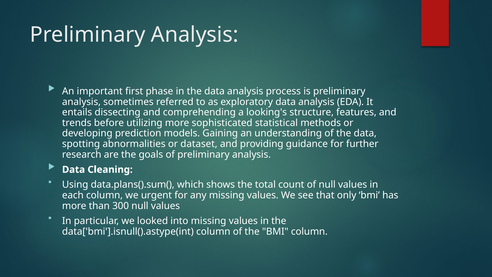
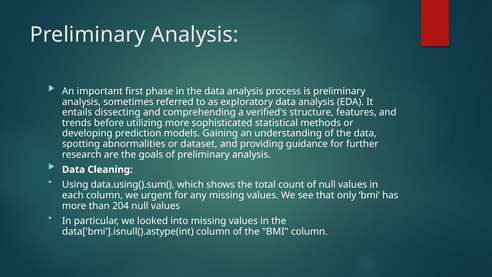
looking's: looking's -> verified's
data.plans().sum(: data.plans().sum( -> data.using().sum(
300: 300 -> 204
